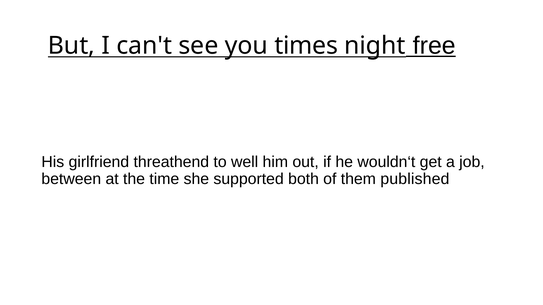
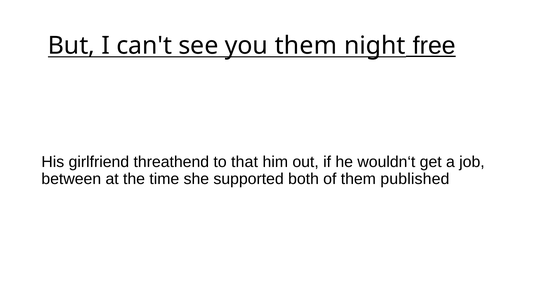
you times: times -> them
well: well -> that
